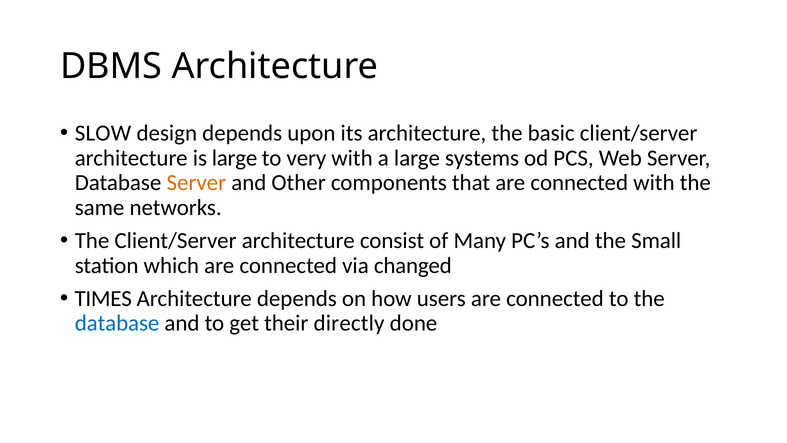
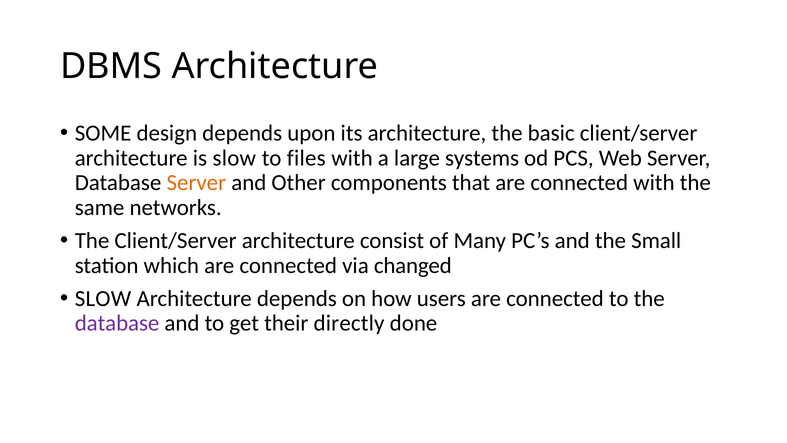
SLOW: SLOW -> SOME
is large: large -> slow
very: very -> files
TIMES at (103, 298): TIMES -> SLOW
database at (117, 323) colour: blue -> purple
